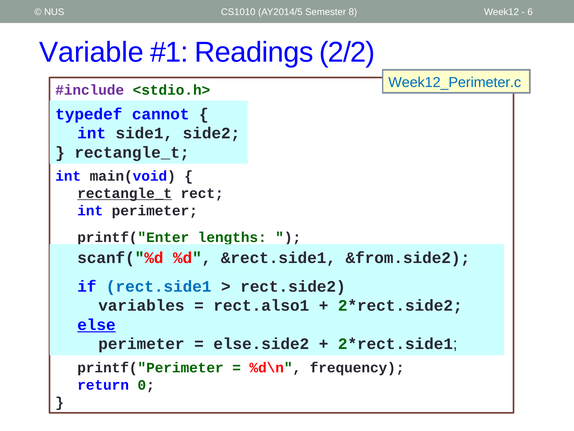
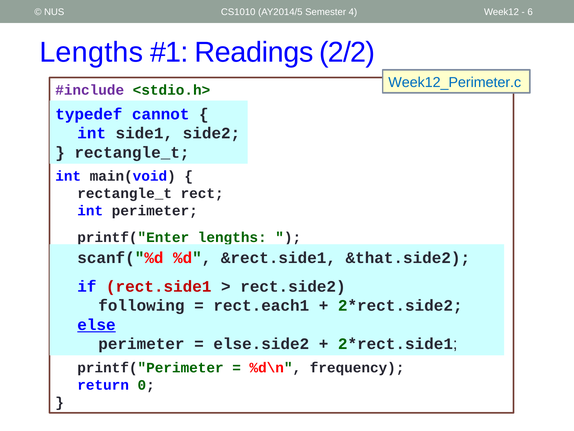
8: 8 -> 4
Variable at (91, 52): Variable -> Lengths
rectangle_t at (125, 193) underline: present -> none
&from.side2: &from.side2 -> &that.side2
rect.side1 colour: blue -> red
variables: variables -> following
rect.also1: rect.also1 -> rect.each1
